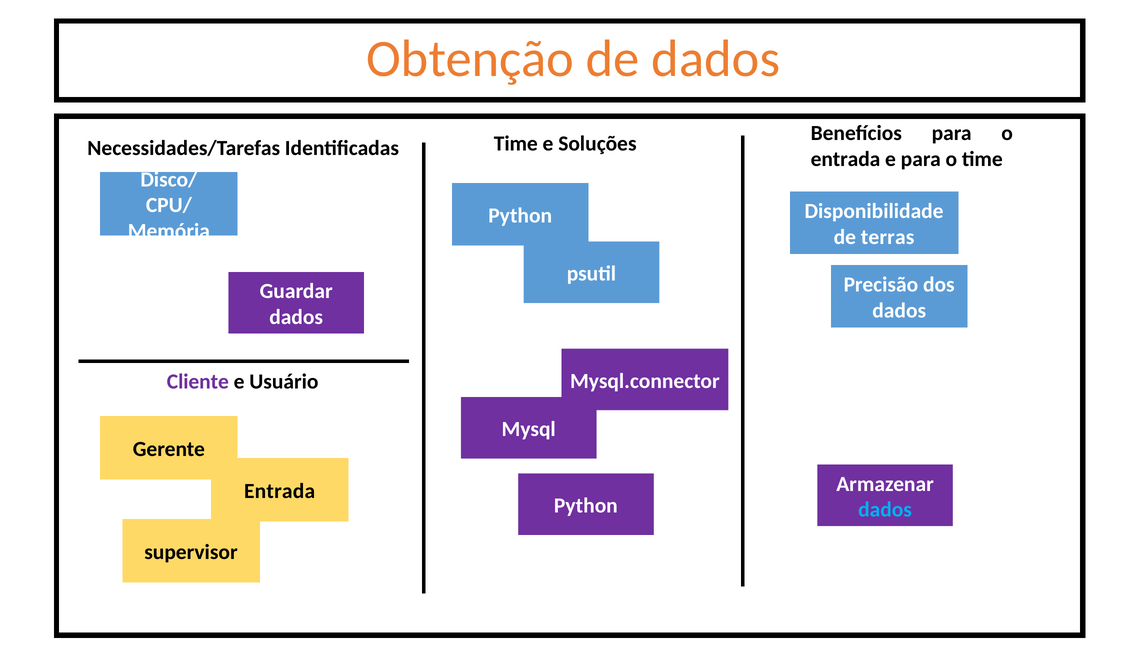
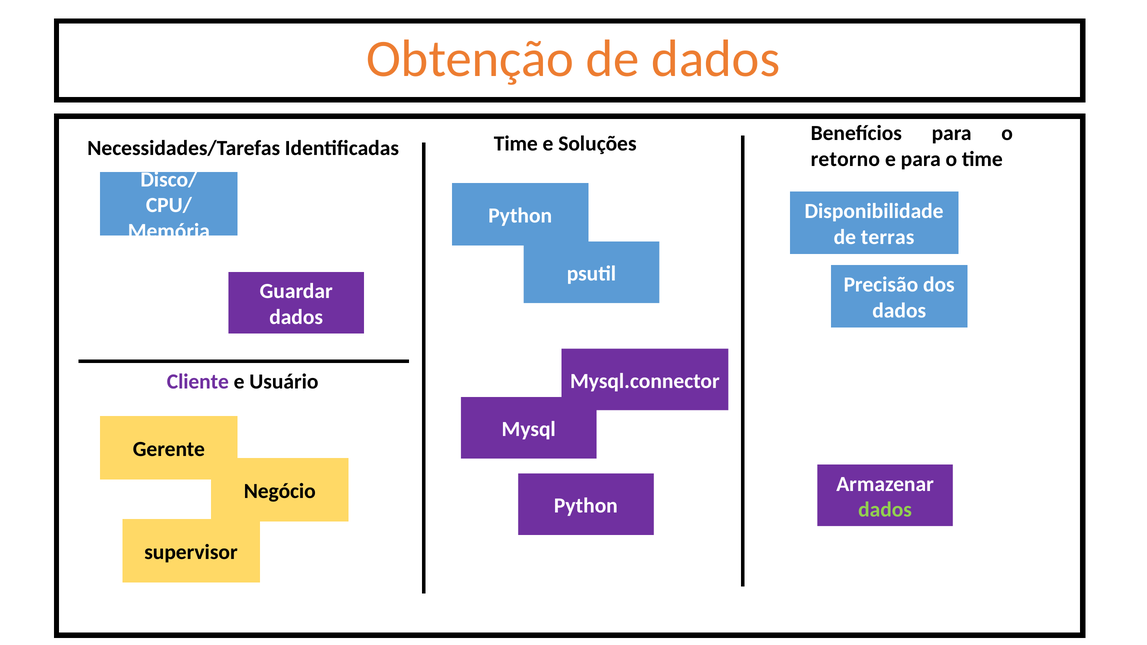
entrada at (845, 159): entrada -> retorno
Entrada at (280, 492): Entrada -> Negócio
dados at (885, 510) colour: light blue -> light green
